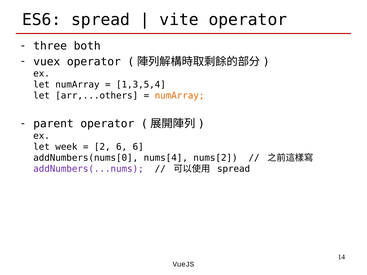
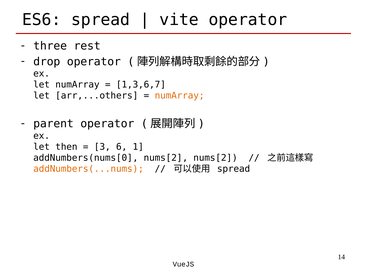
both: both -> rest
vuex: vuex -> drop
1,3,5,4: 1,3,5,4 -> 1,3,6,7
week: week -> then
2: 2 -> 3
6 6: 6 -> 1
addNumbers(nums[0 nums[4: nums[4 -> nums[2
addNumbers(...nums colour: purple -> orange
